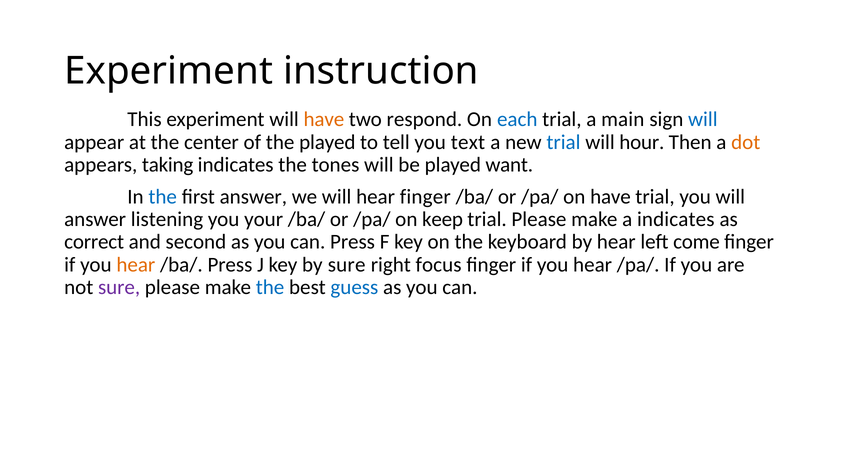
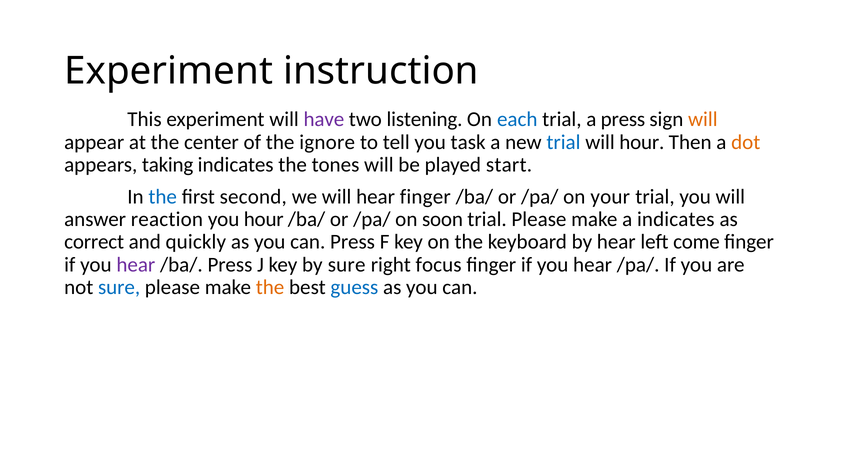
have at (324, 119) colour: orange -> purple
respond: respond -> listening
a main: main -> press
will at (703, 119) colour: blue -> orange
the played: played -> ignore
text: text -> task
want: want -> start
first answer: answer -> second
on have: have -> your
listening: listening -> reaction
you your: your -> hour
keep: keep -> soon
second: second -> quickly
hear at (136, 265) colour: orange -> purple
sure at (119, 287) colour: purple -> blue
the at (270, 287) colour: blue -> orange
